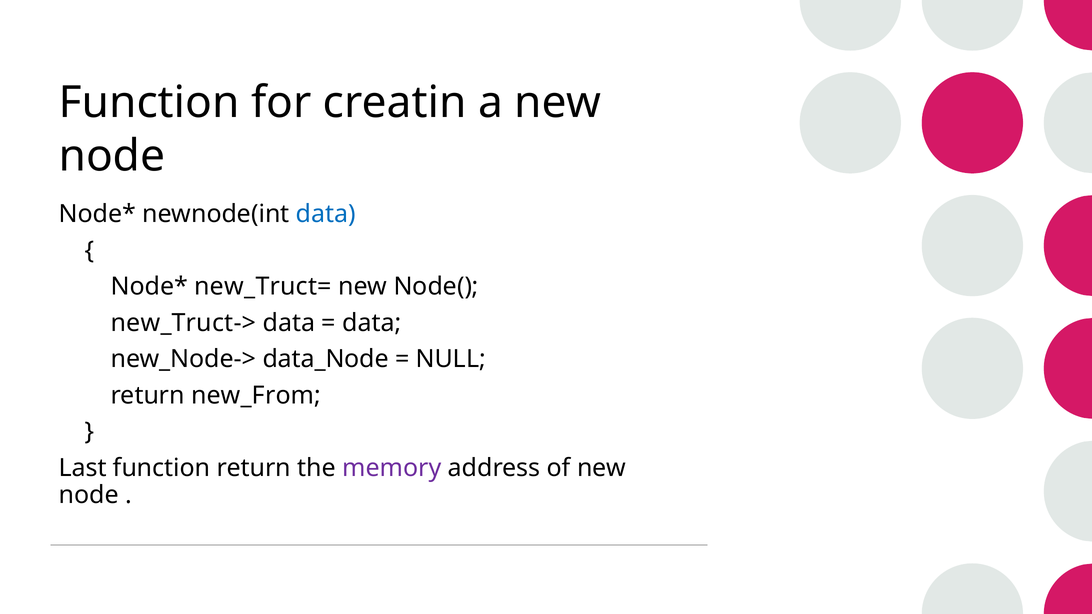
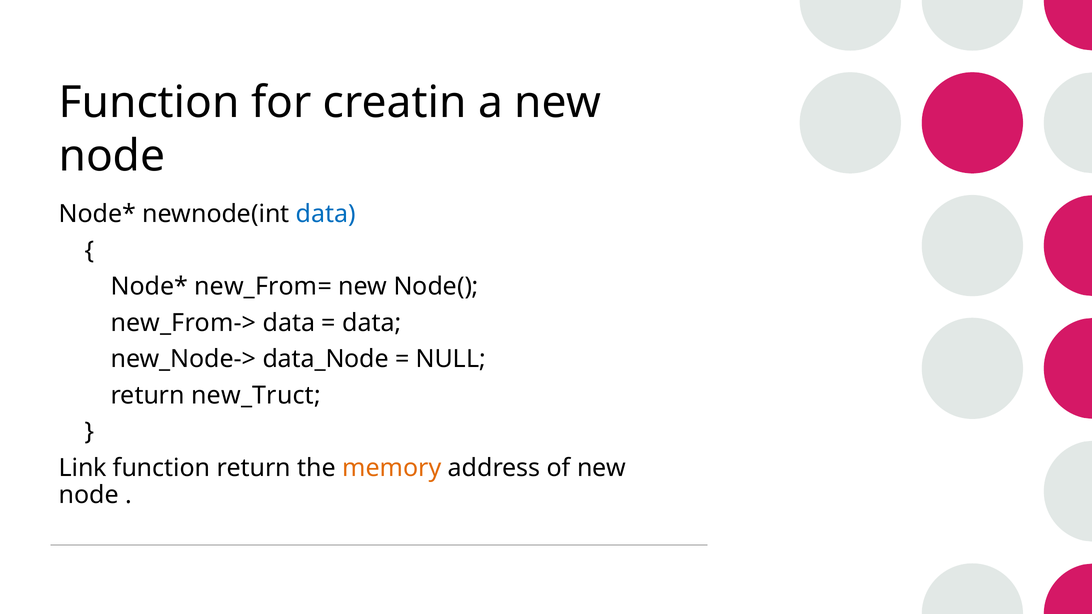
new_Truct=: new_Truct= -> new_From=
new_Truct->: new_Truct-> -> new_From->
new_From: new_From -> new_Truct
Last: Last -> Link
memory colour: purple -> orange
